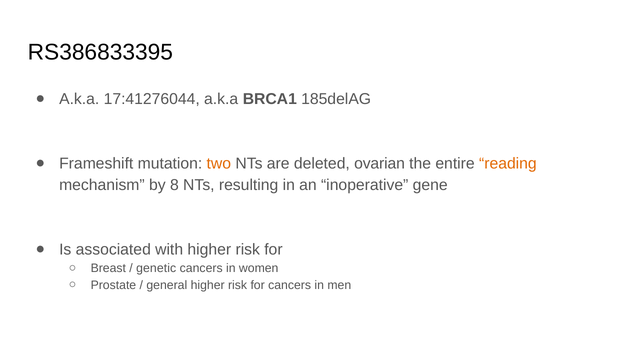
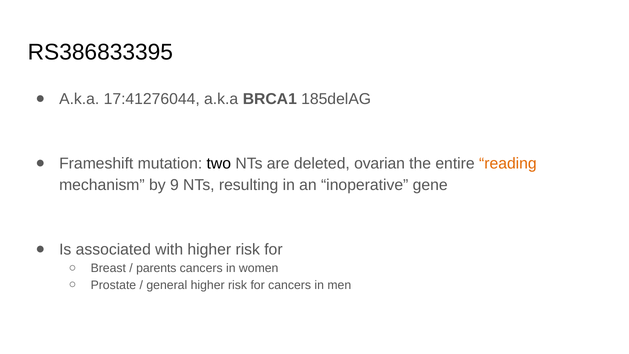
two colour: orange -> black
8: 8 -> 9
genetic: genetic -> parents
